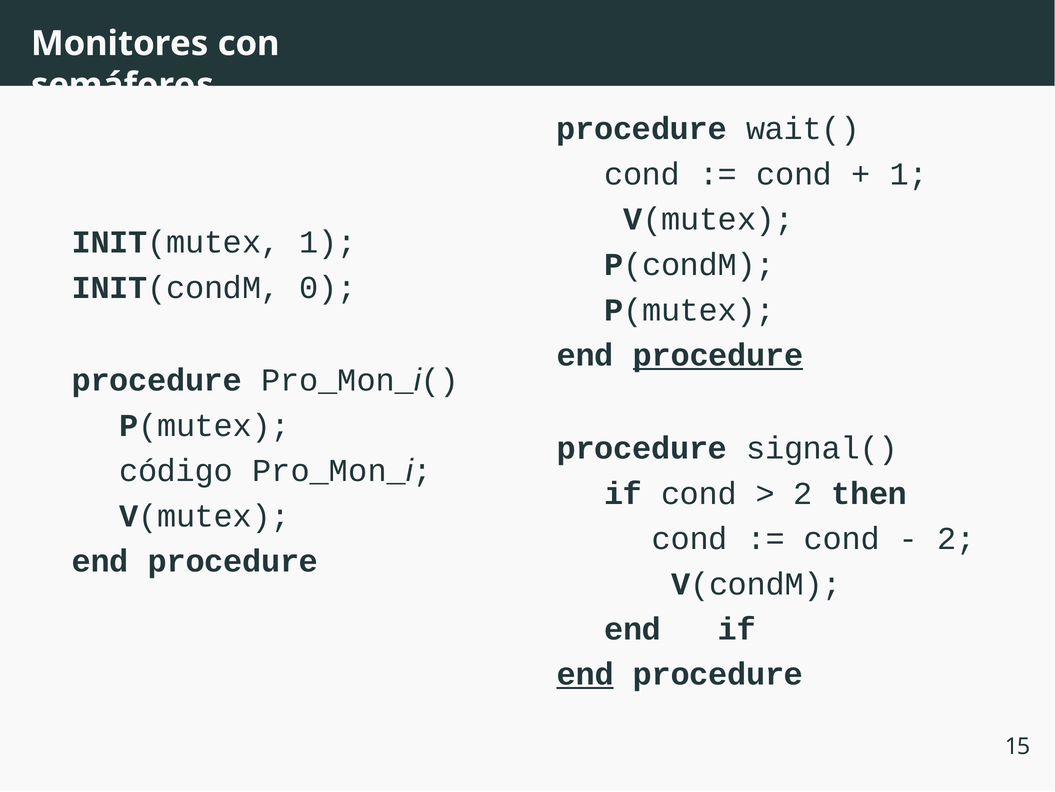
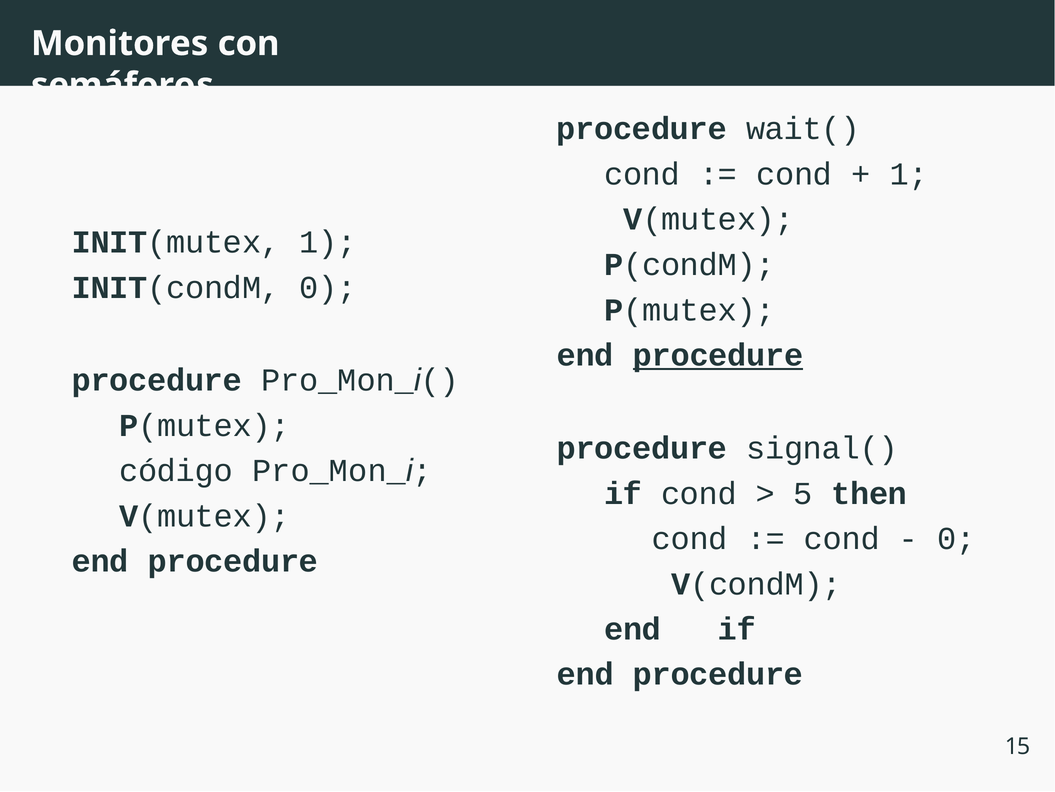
2 at (803, 493): 2 -> 5
2 at (956, 539): 2 -> 0
end at (585, 674) underline: present -> none
